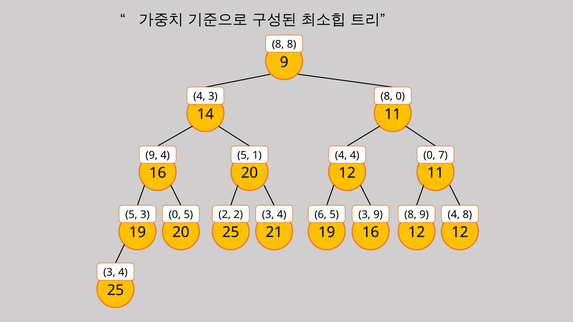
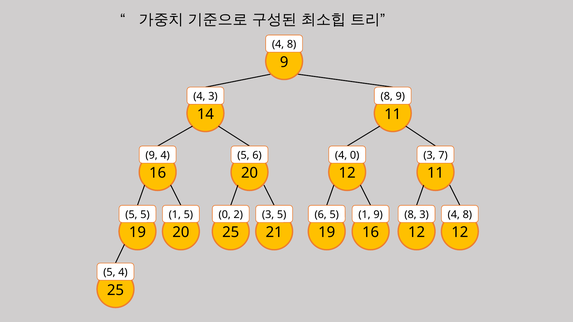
8 at (278, 44): 8 -> 4
8 0: 0 -> 9
5 1: 1 -> 6
4 4: 4 -> 0
0 at (429, 155): 0 -> 3
5 3: 3 -> 5
0 at (175, 215): 0 -> 1
2 at (225, 215): 2 -> 0
4 at (282, 215): 4 -> 5
3 at (365, 215): 3 -> 1
8 9: 9 -> 3
3 at (109, 273): 3 -> 5
